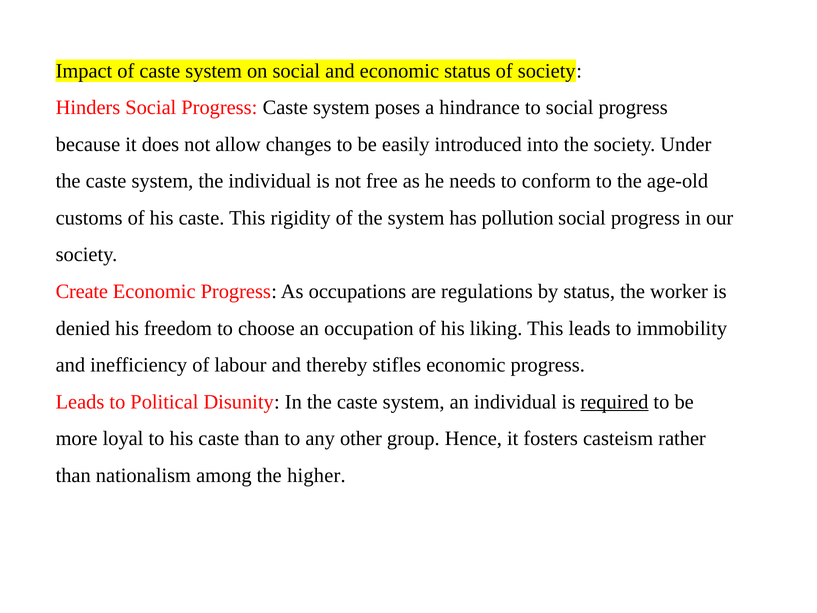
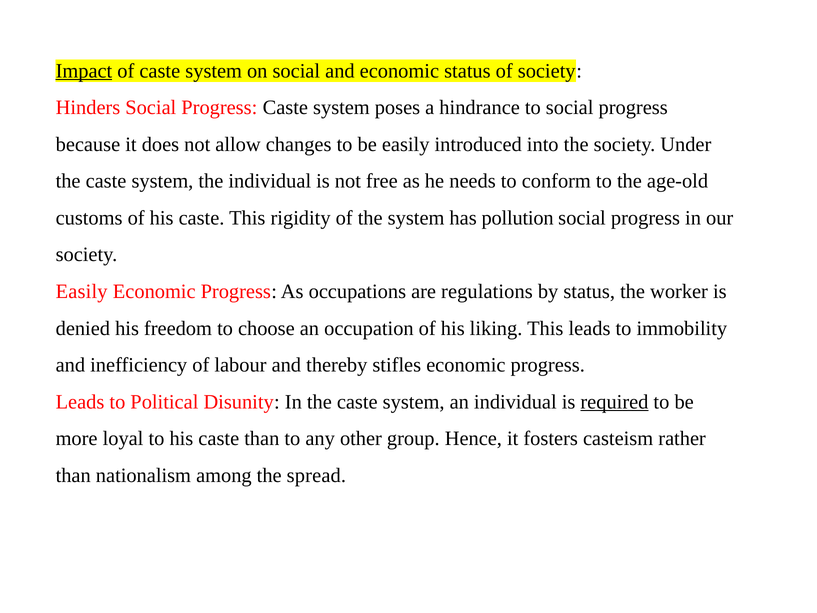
Impact underline: none -> present
Create at (82, 291): Create -> Easily
higher: higher -> spread
